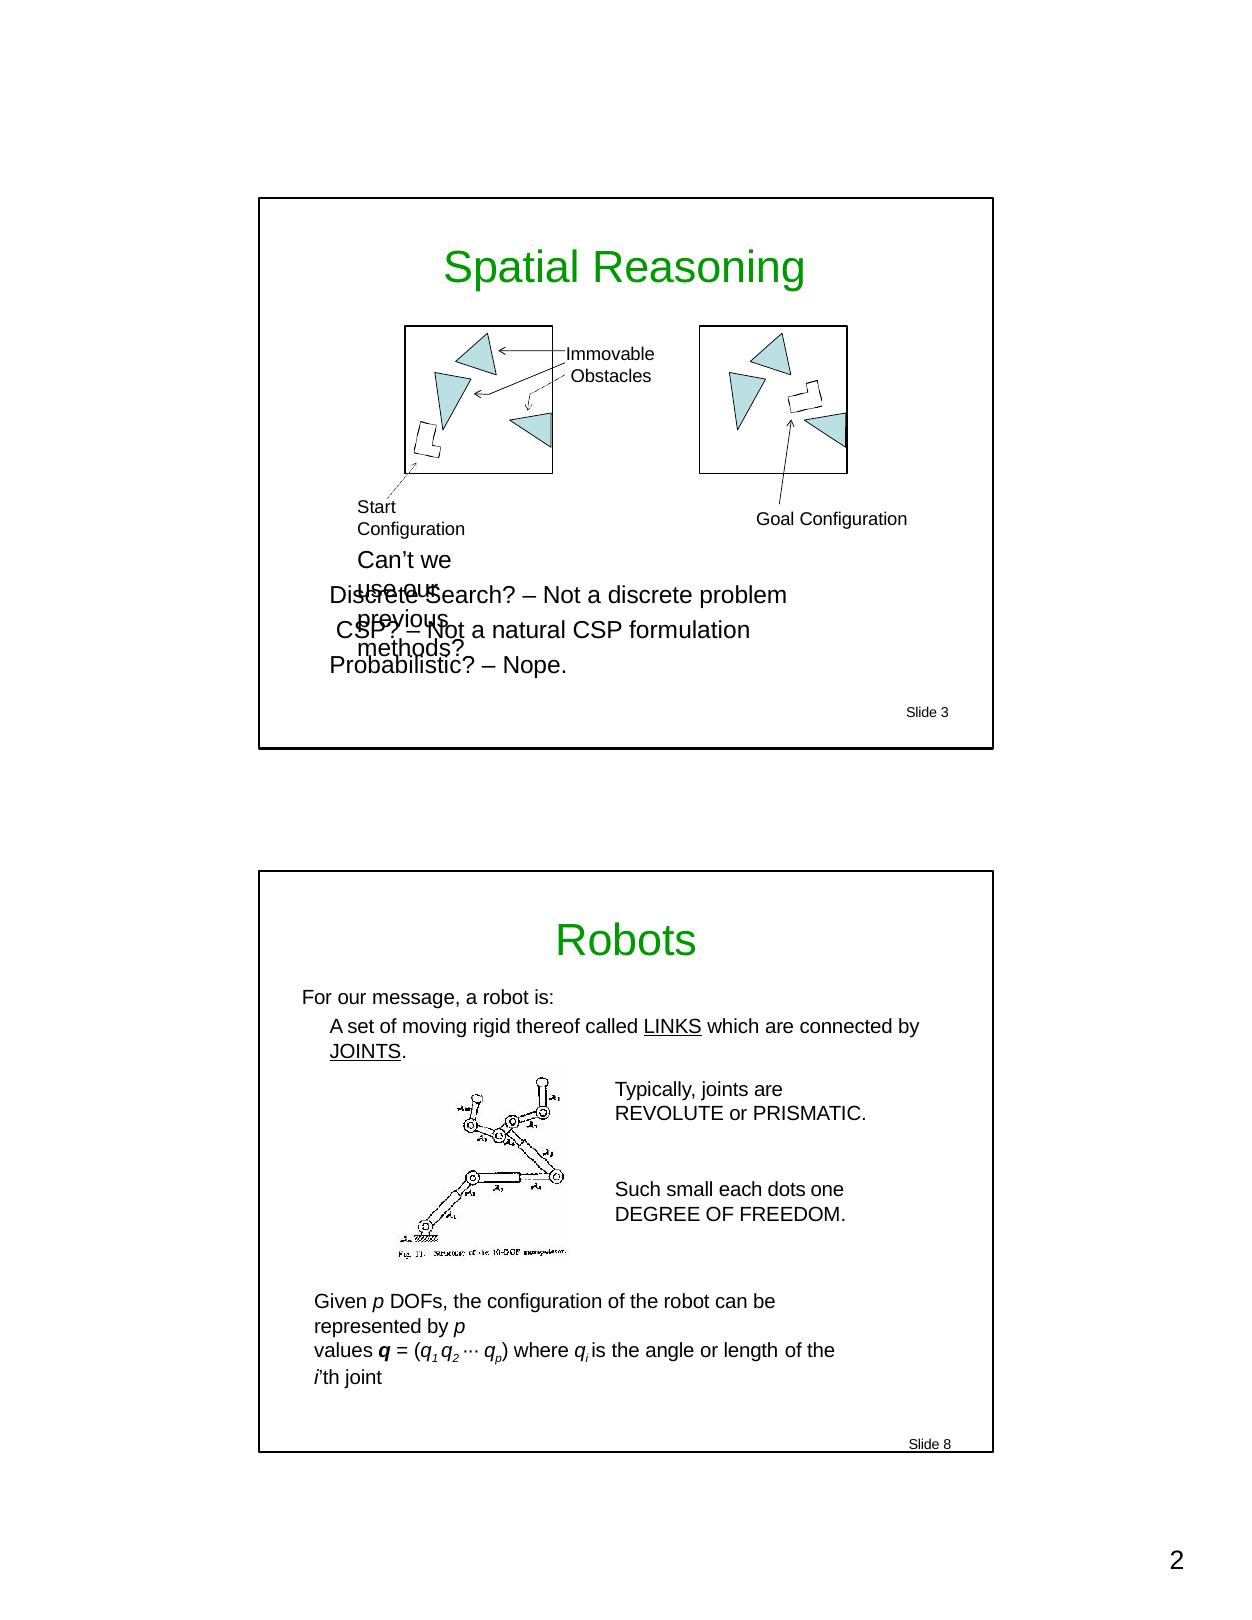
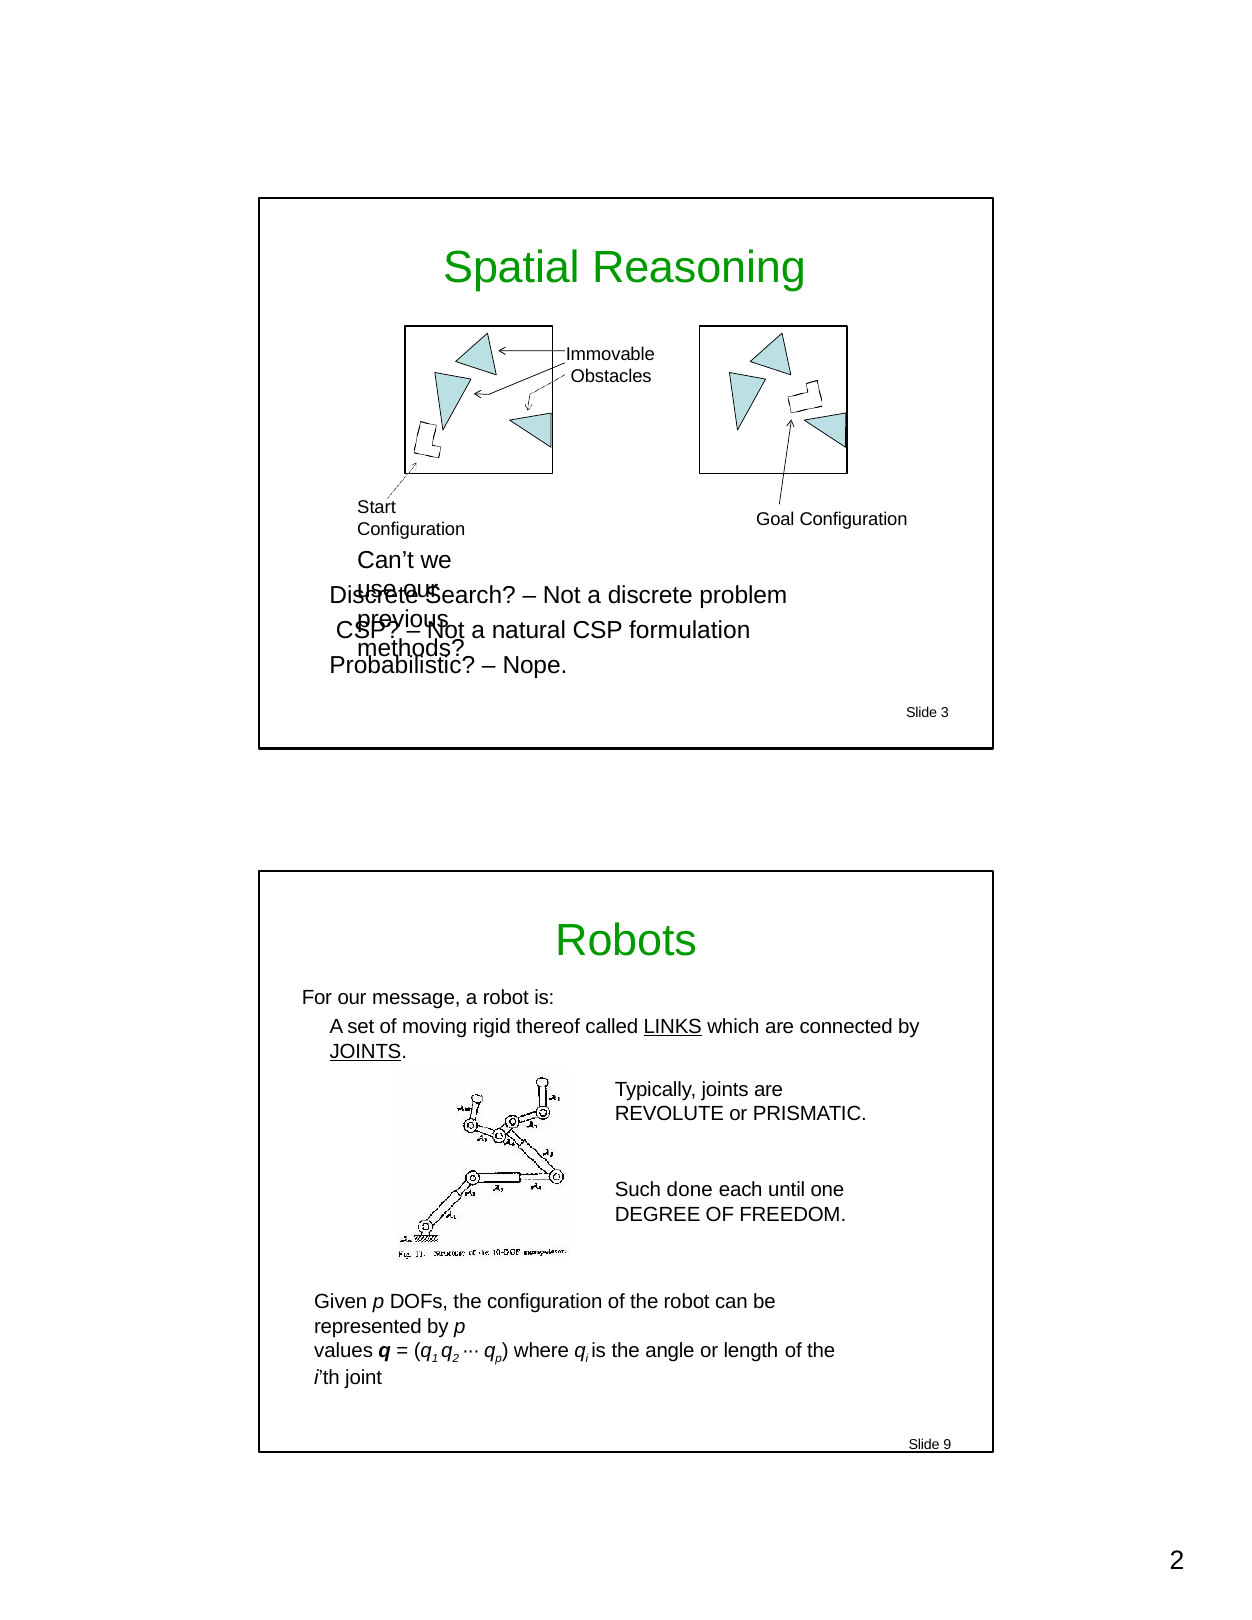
small: small -> done
dots: dots -> until
8: 8 -> 9
